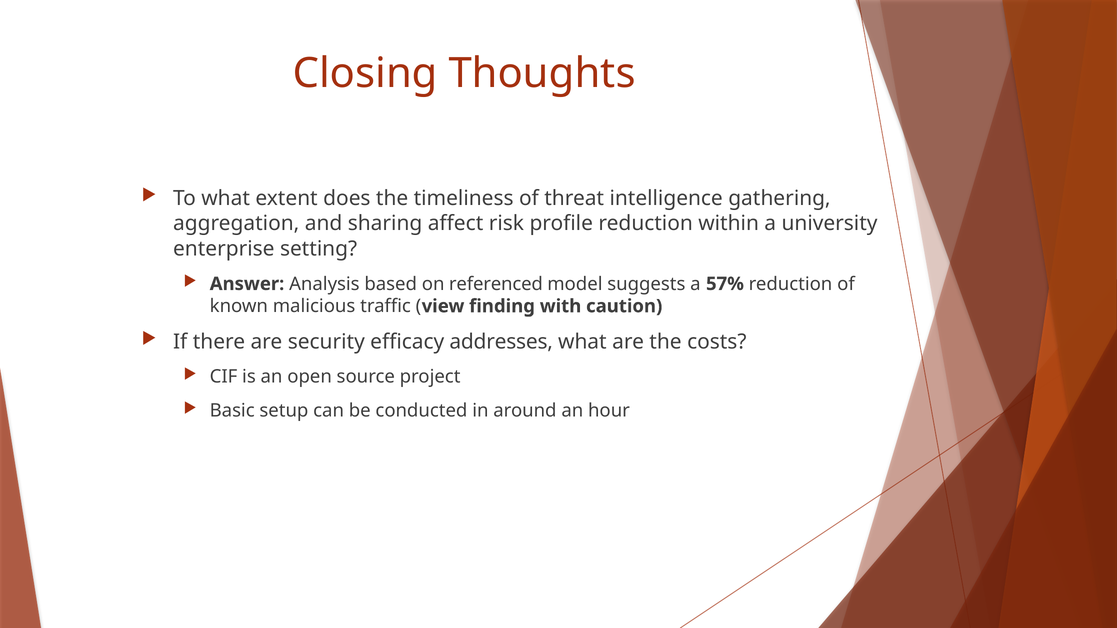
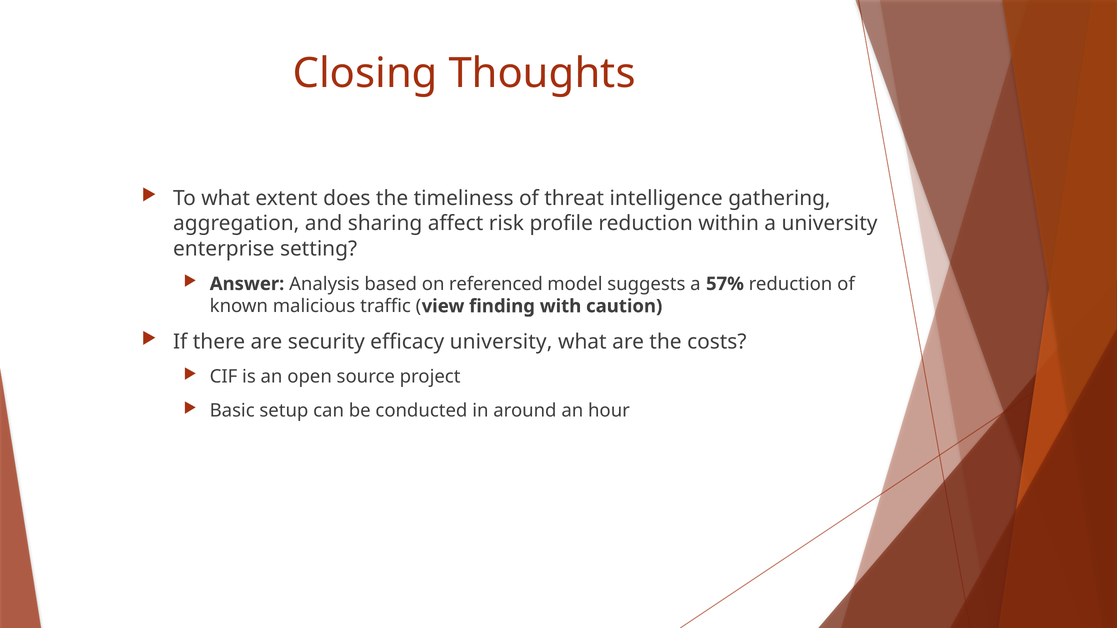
efficacy addresses: addresses -> university
